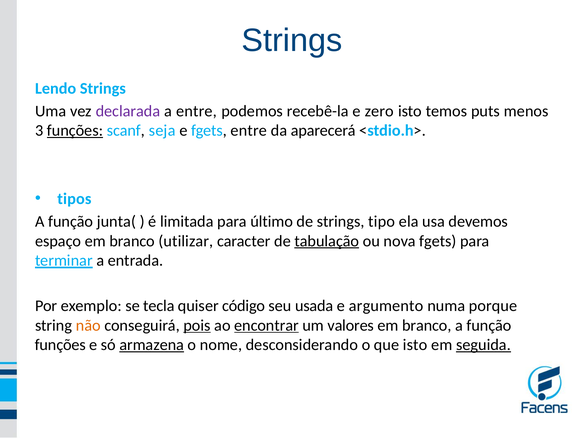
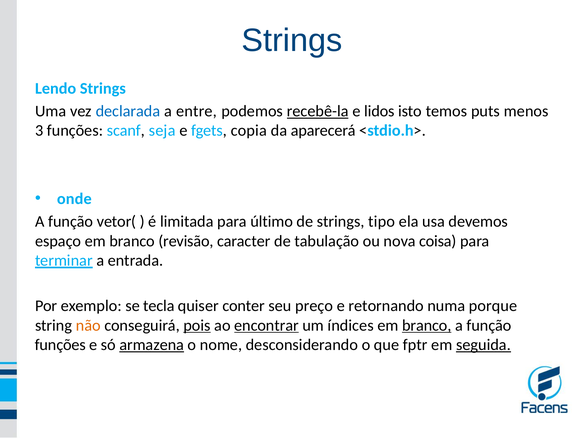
declarada colour: purple -> blue
recebê-la underline: none -> present
zero: zero -> lidos
funções at (75, 131) underline: present -> none
fgets entre: entre -> copia
tipos: tipos -> onde
junta(: junta( -> vetor(
utilizar: utilizar -> revisão
tabulação underline: present -> none
nova fgets: fgets -> coisa
código: código -> conter
usada: usada -> preço
argumento: argumento -> retornando
valores: valores -> índices
branco at (427, 325) underline: none -> present
que isto: isto -> fptr
